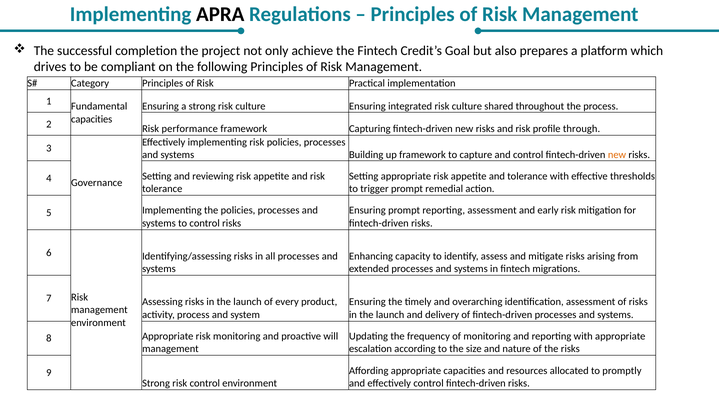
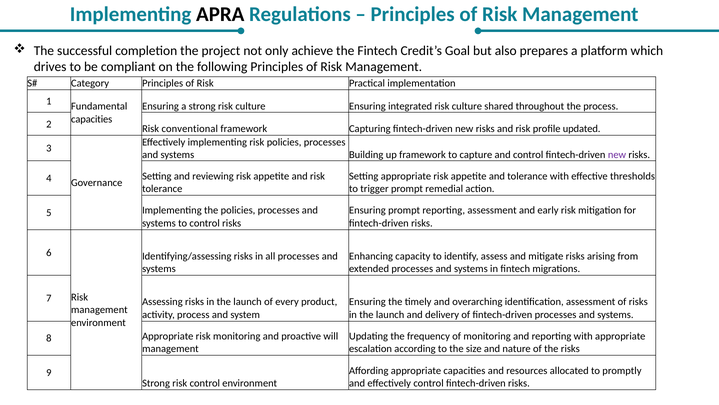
performance: performance -> conventional
through: through -> updated
new at (617, 154) colour: orange -> purple
